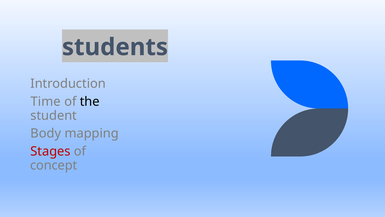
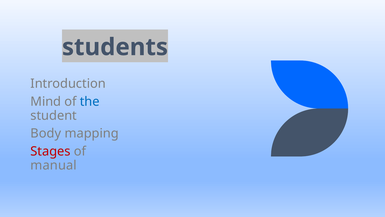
Time: Time -> Mind
the colour: black -> blue
concept: concept -> manual
